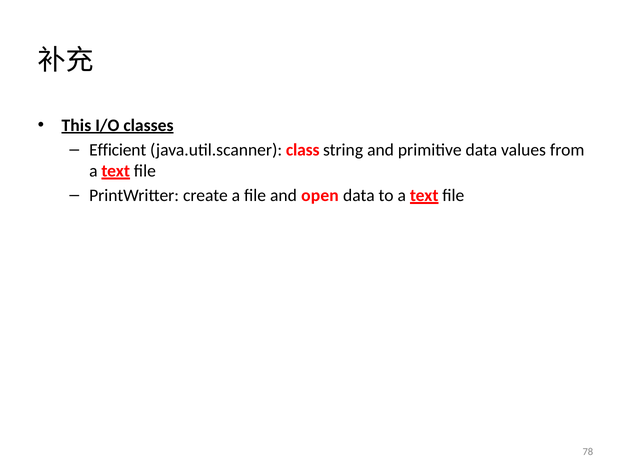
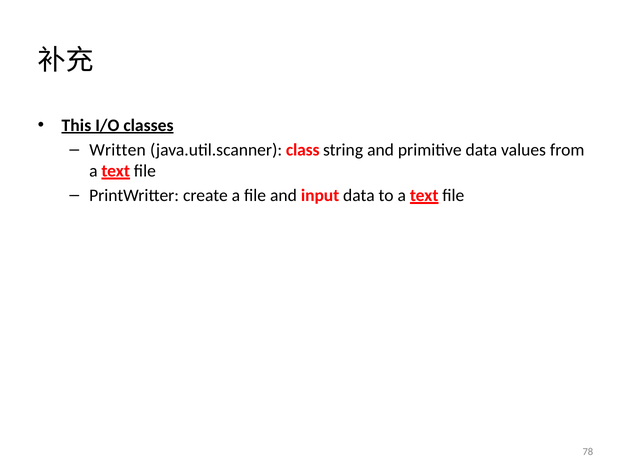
Efficient: Efficient -> Written
open: open -> input
